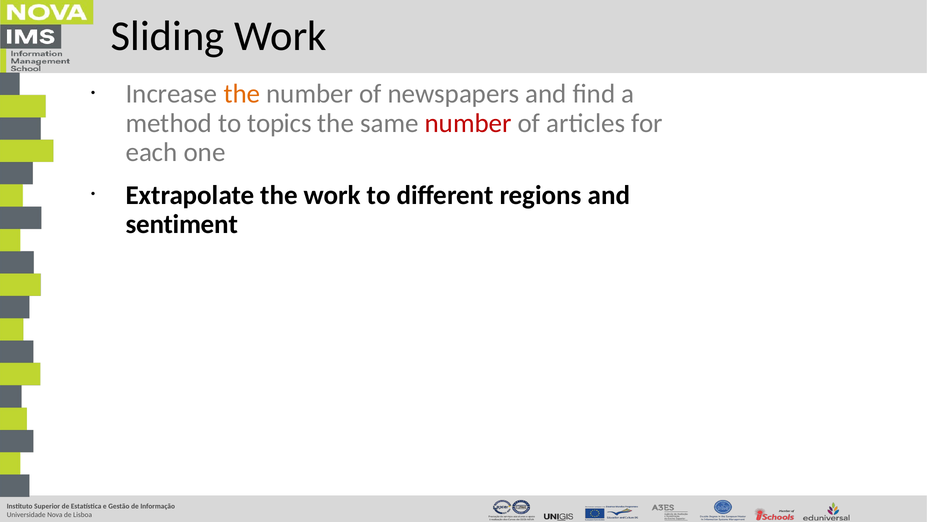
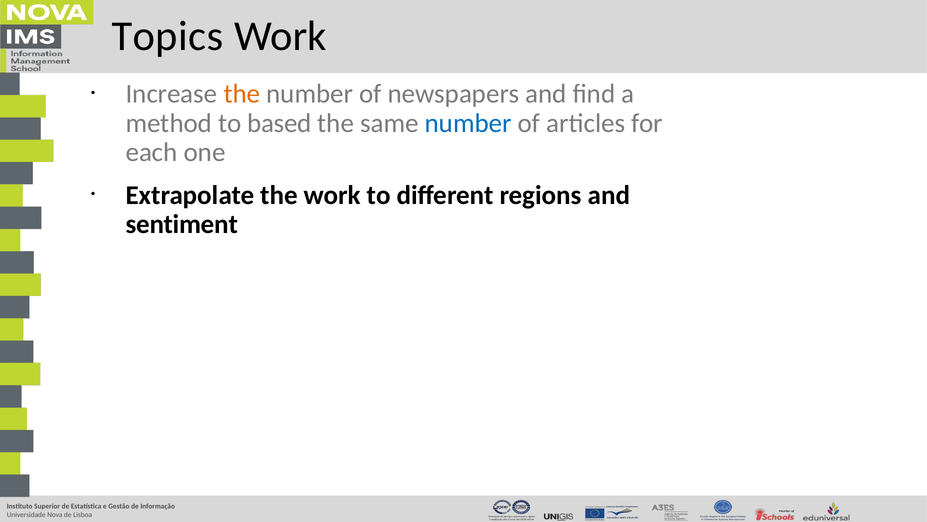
Sliding: Sliding -> Topics
topics: topics -> based
number at (468, 123) colour: red -> blue
